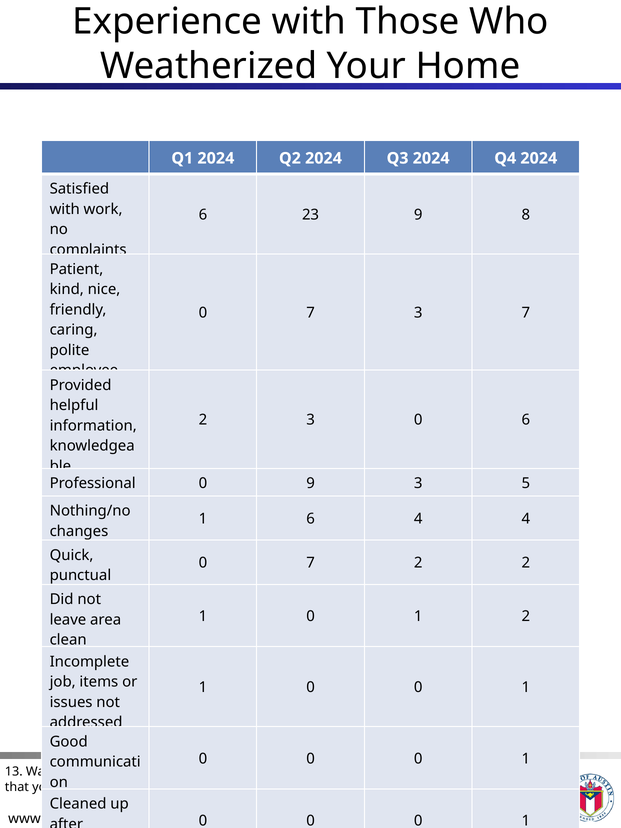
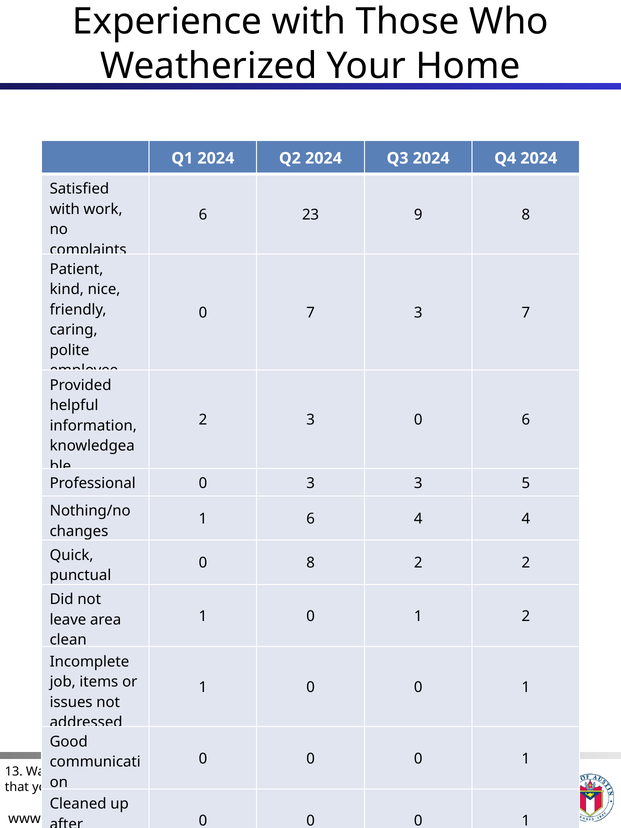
0 9: 9 -> 3
7 at (311, 563): 7 -> 8
